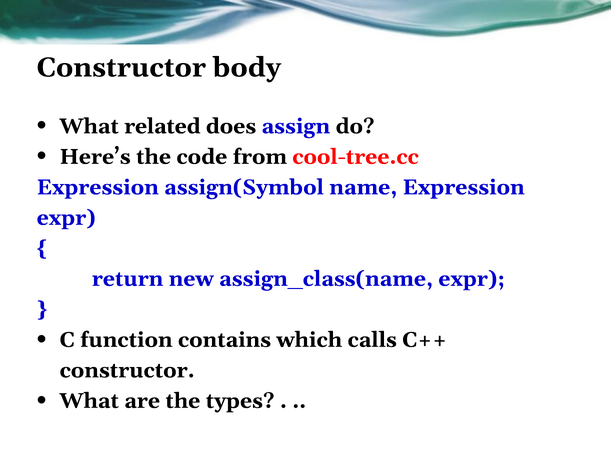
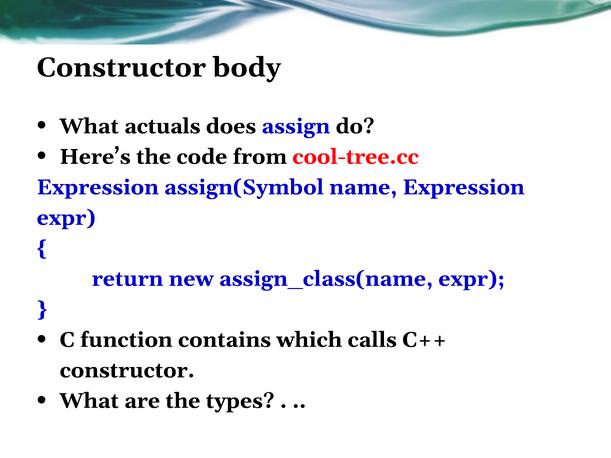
related: related -> actuals
